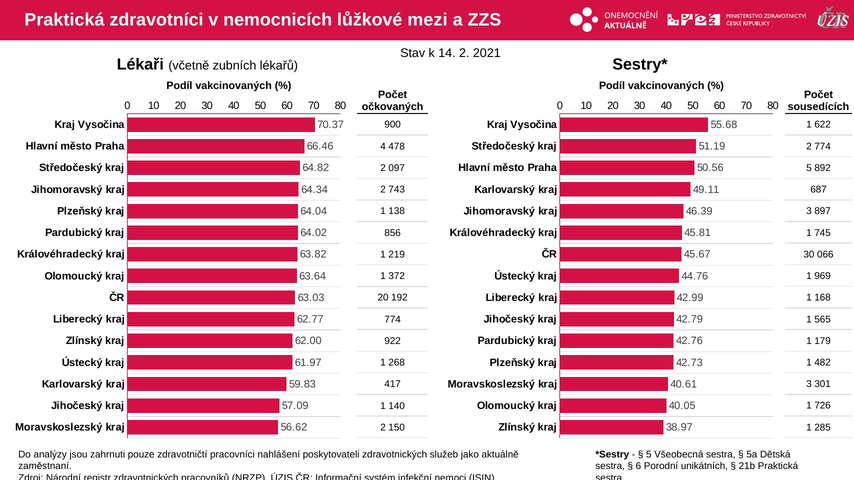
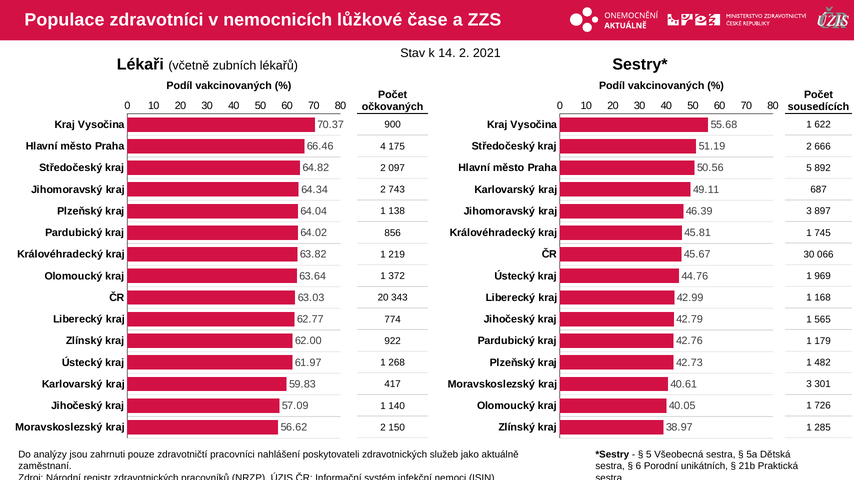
Praktická at (64, 20): Praktická -> Populace
mezi: mezi -> čase
478: 478 -> 175
2 774: 774 -> 666
192: 192 -> 343
